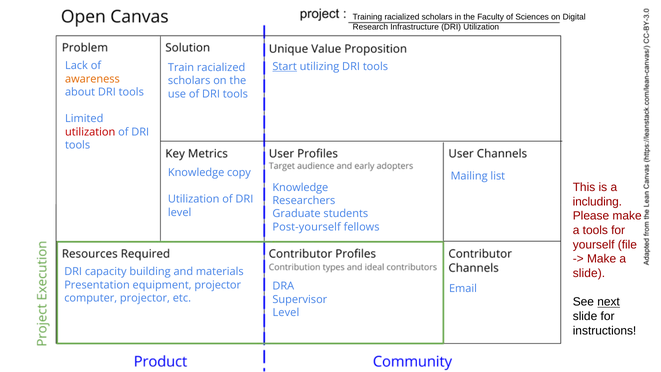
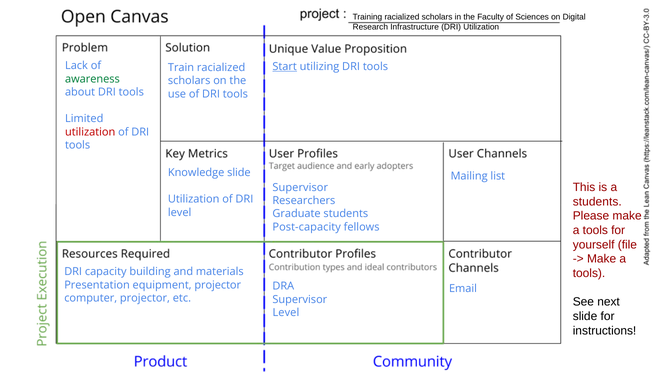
awareness colour: orange -> green
Knowledge copy: copy -> slide
Knowledge at (300, 187): Knowledge -> Supervisor
including at (597, 201): including -> students
Post-yourself: Post-yourself -> Post-capacity
slide at (589, 273): slide -> tools
next underline: present -> none
